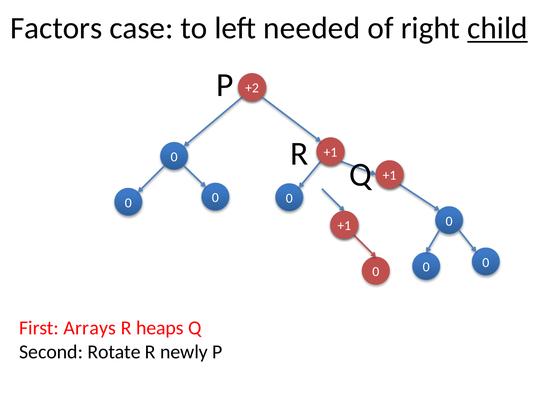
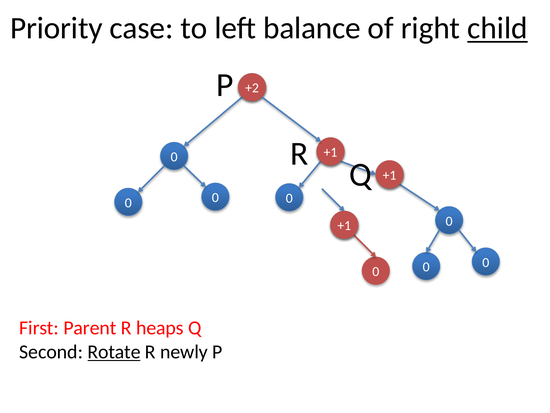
Factors: Factors -> Priority
needed: needed -> balance
Arrays: Arrays -> Parent
Rotate underline: none -> present
